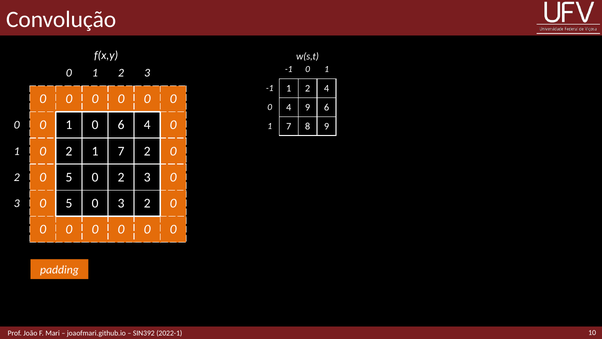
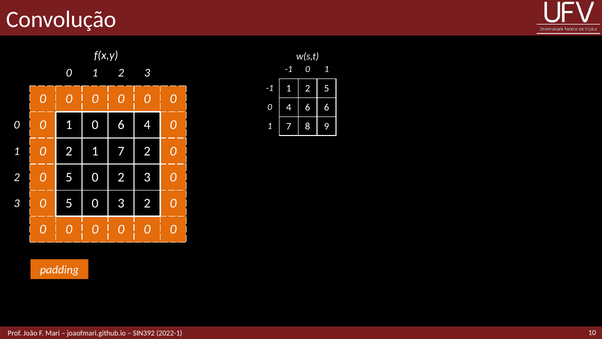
2 4: 4 -> 5
4 9: 9 -> 6
